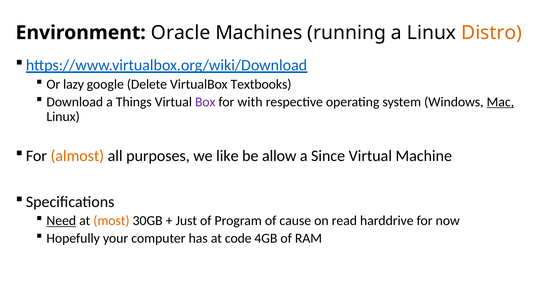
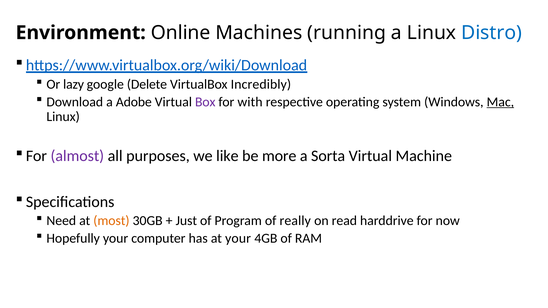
Oracle: Oracle -> Online
Distro colour: orange -> blue
Textbooks: Textbooks -> Incredibly
Things: Things -> Adobe
almost colour: orange -> purple
allow: allow -> more
Since: Since -> Sorta
Need underline: present -> none
cause: cause -> really
at code: code -> your
